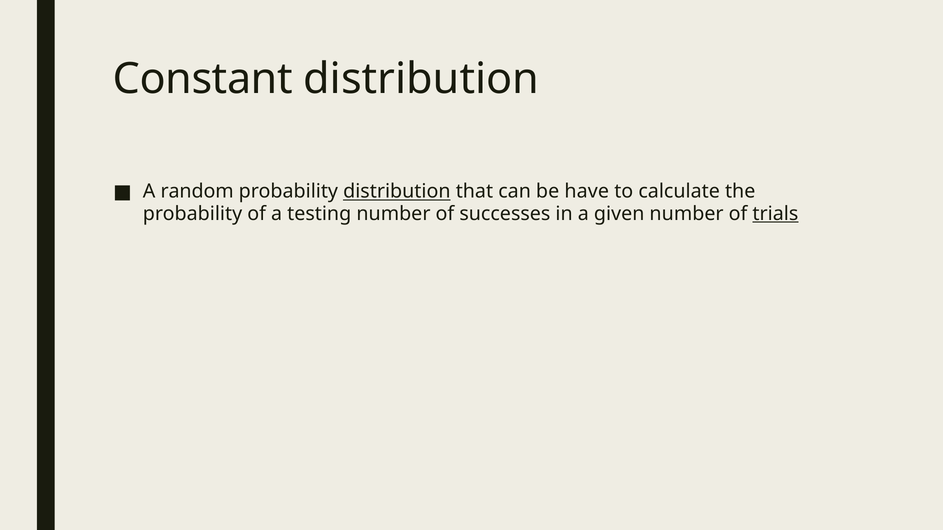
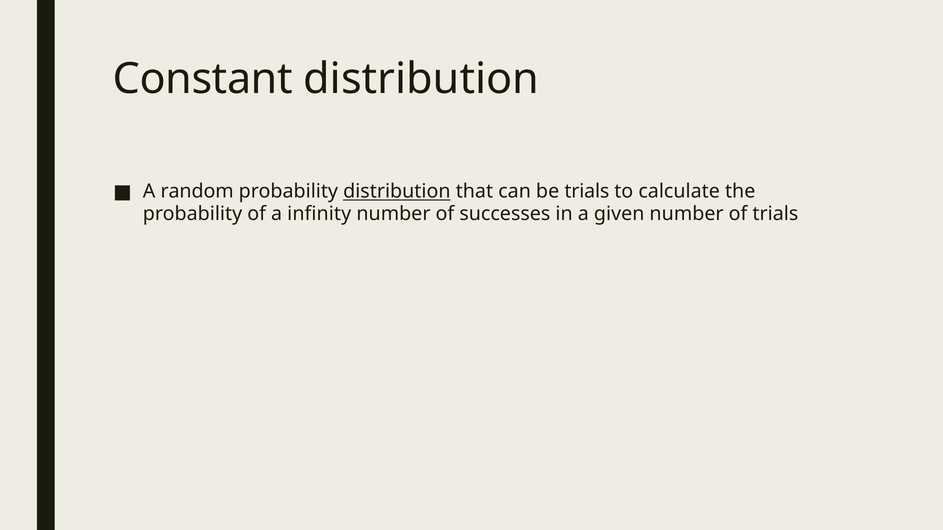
be have: have -> trials
testing: testing -> infinity
trials at (775, 214) underline: present -> none
